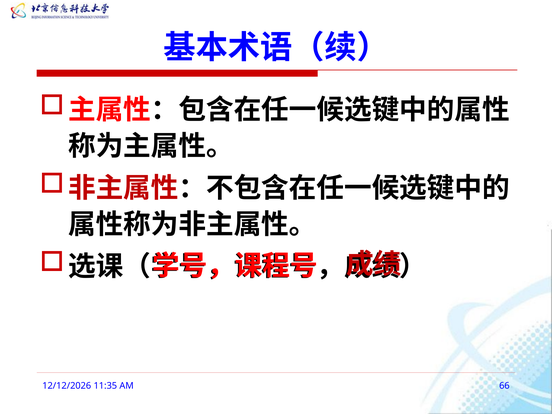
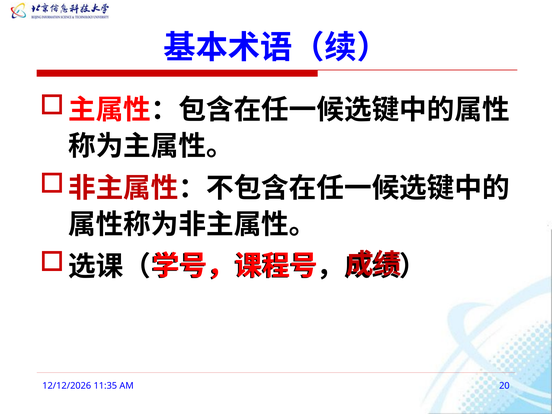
66: 66 -> 20
